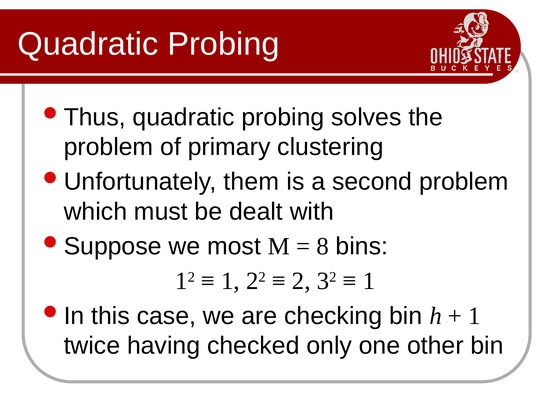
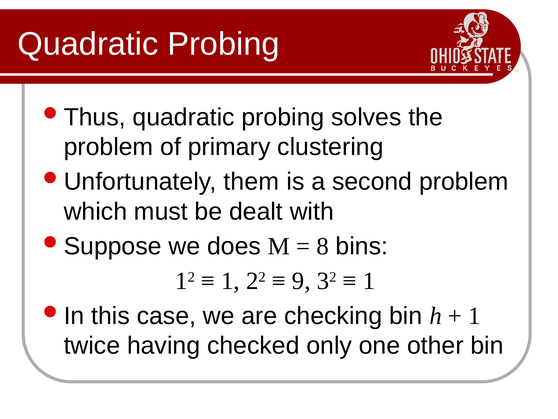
most: most -> does
2: 2 -> 9
